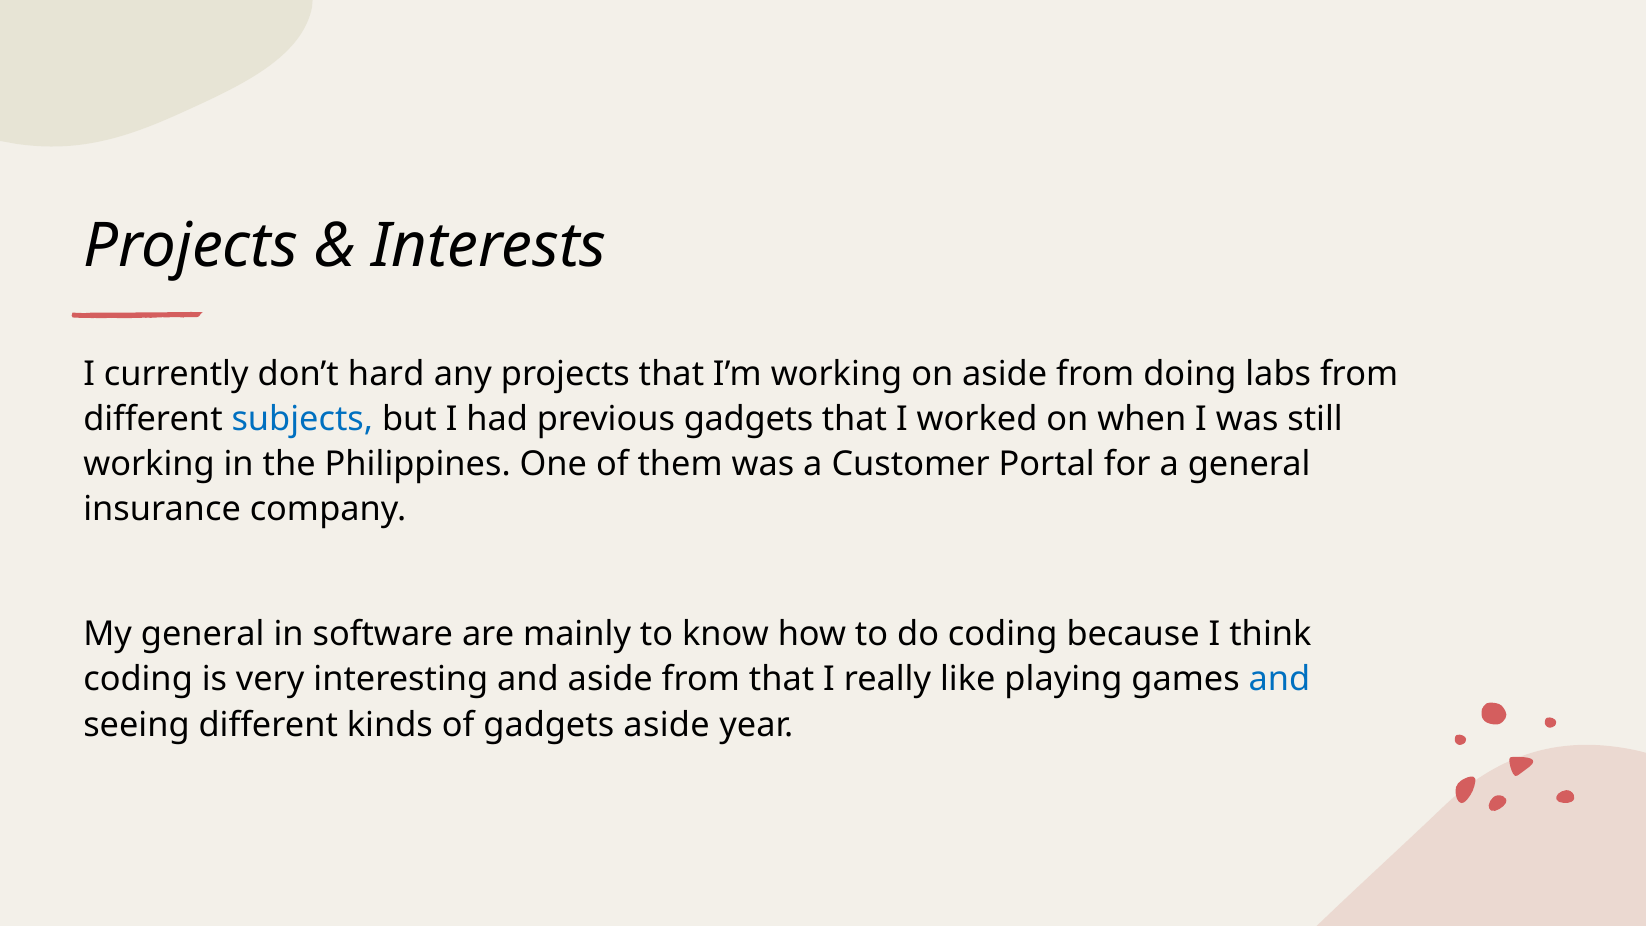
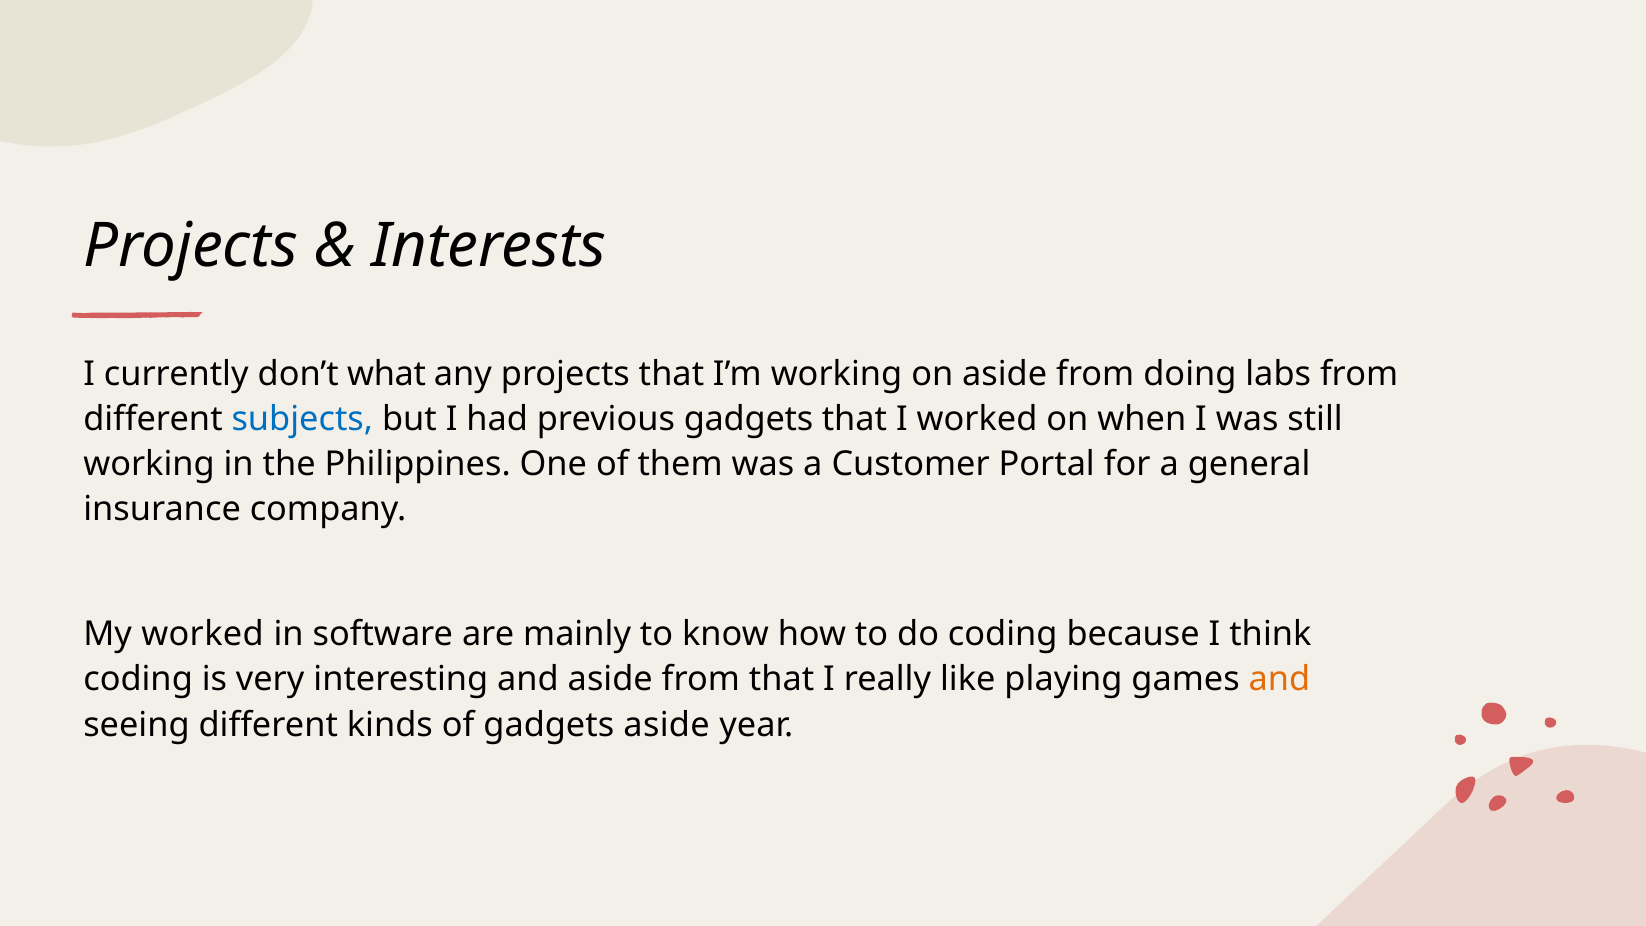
hard: hard -> what
My general: general -> worked
and at (1279, 680) colour: blue -> orange
